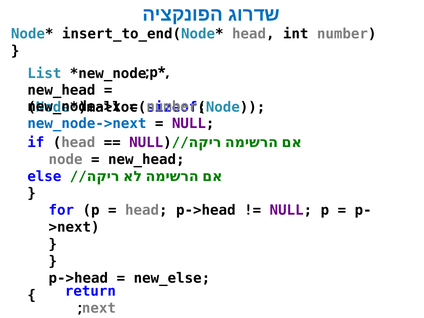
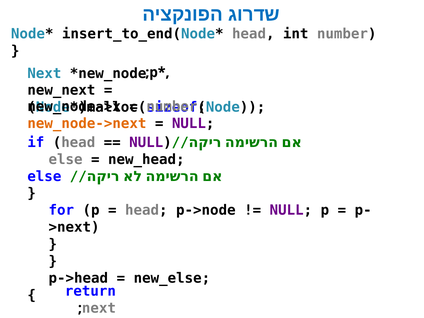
List at (44, 73): List -> Next
new_head at (61, 90): new_head -> new_next
new_node->next colour: blue -> orange
node at (66, 159): node -> else
head p->head: p->head -> p->node
